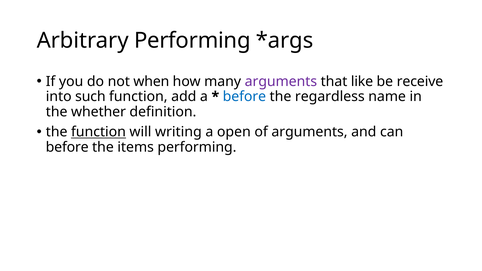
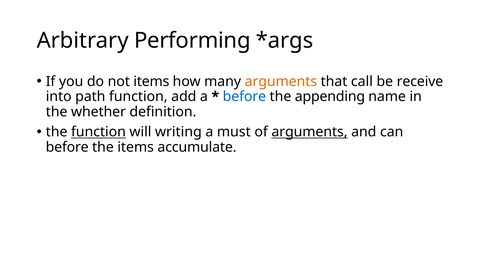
not when: when -> items
arguments at (281, 81) colour: purple -> orange
like: like -> call
such: such -> path
regardless: regardless -> appending
open: open -> must
arguments at (310, 132) underline: none -> present
items performing: performing -> accumulate
